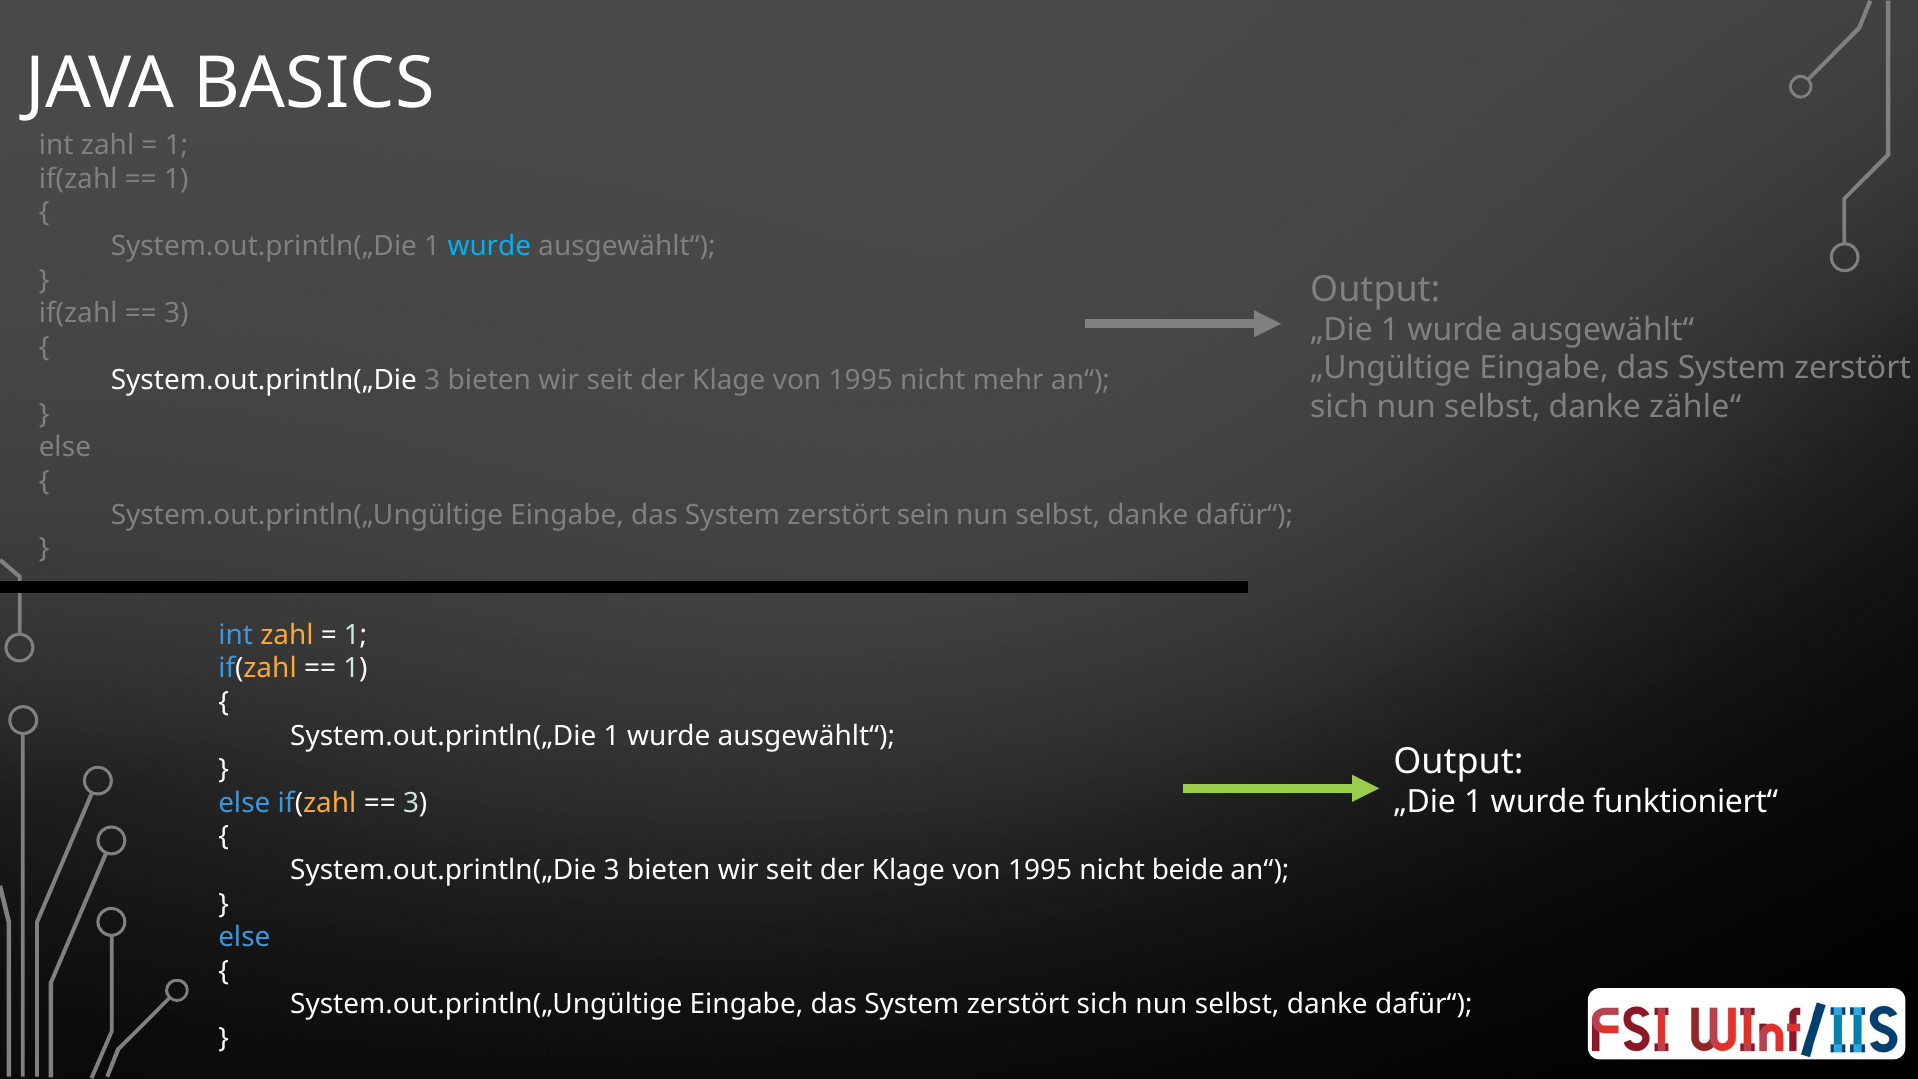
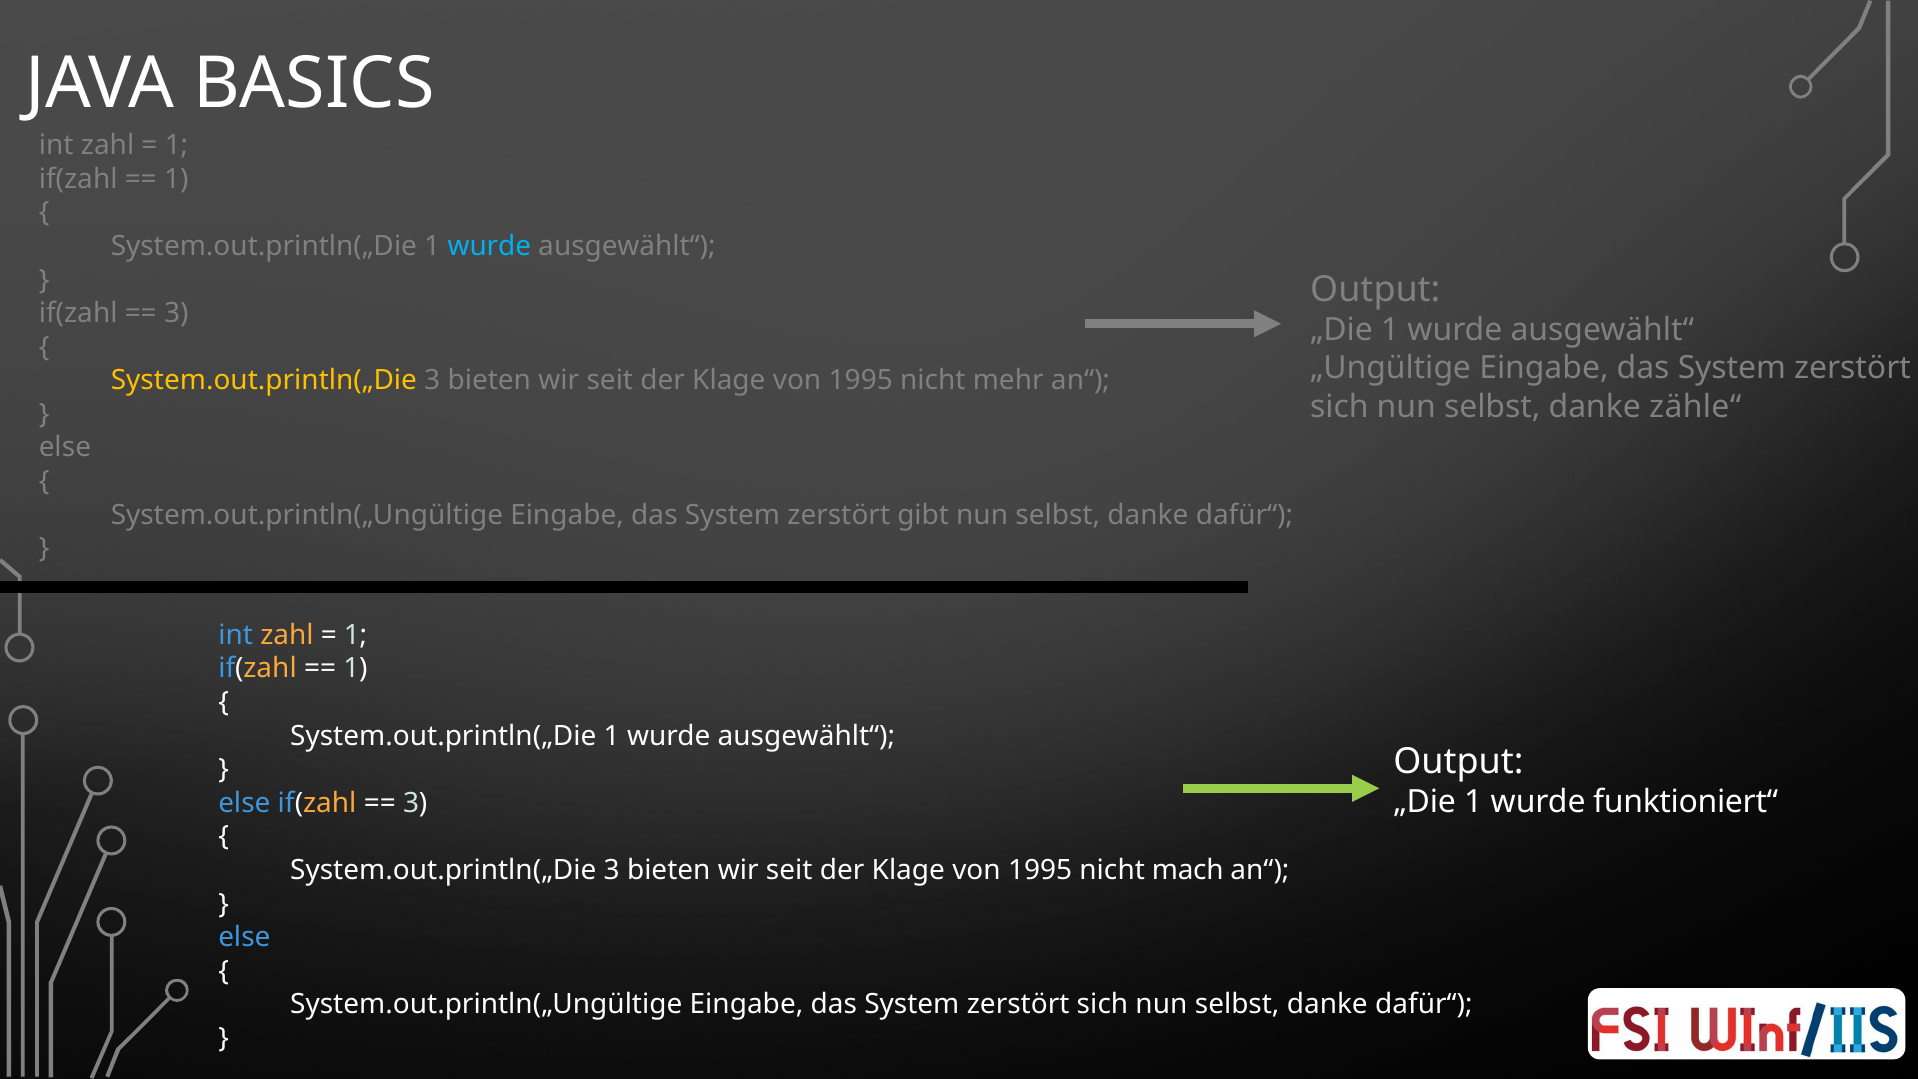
System.out.println(„Die at (264, 381) colour: white -> yellow
sein: sein -> gibt
beide: beide -> mach
